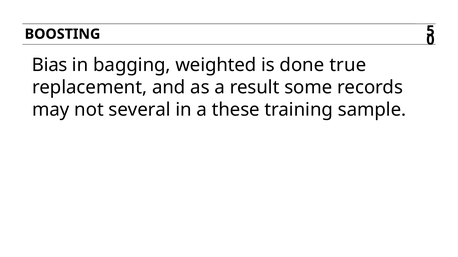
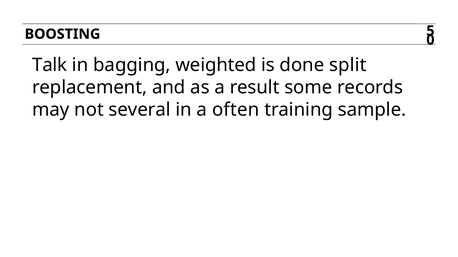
Bias: Bias -> Talk
true: true -> split
these: these -> often
